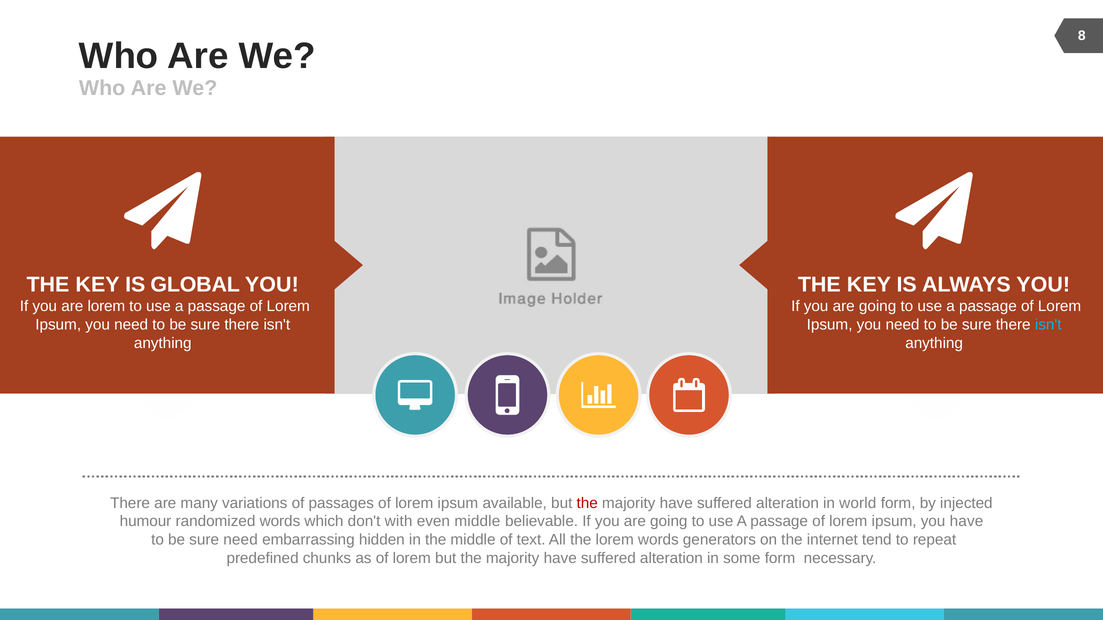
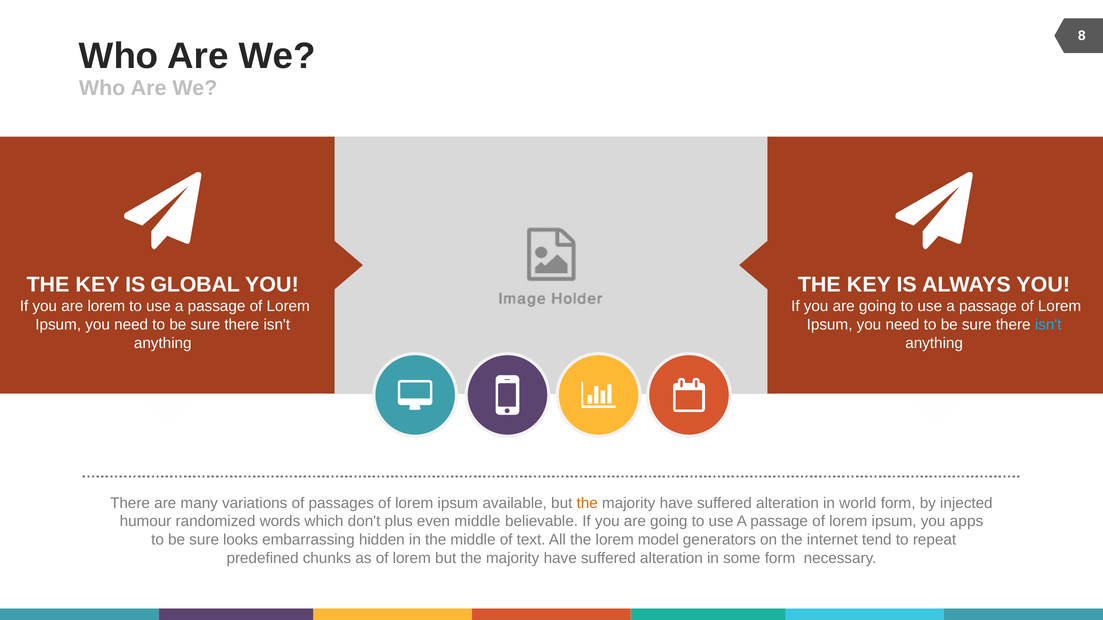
the at (587, 503) colour: red -> orange
with: with -> plus
you have: have -> apps
sure need: need -> looks
lorem words: words -> model
